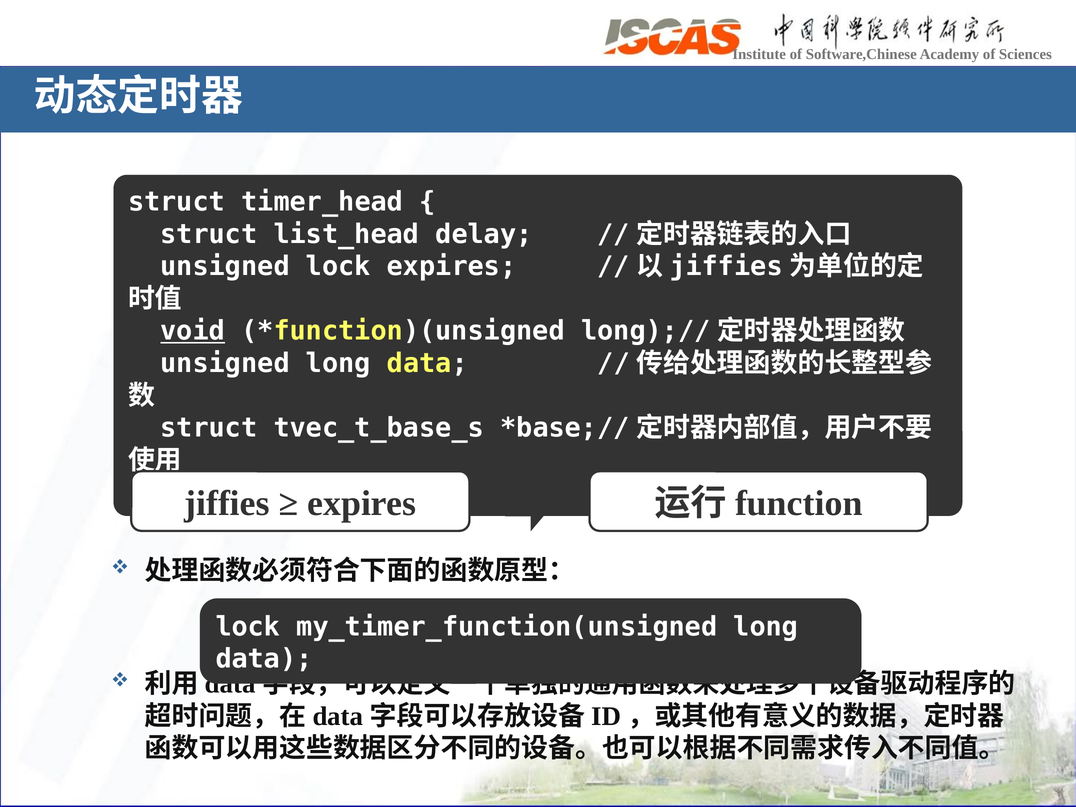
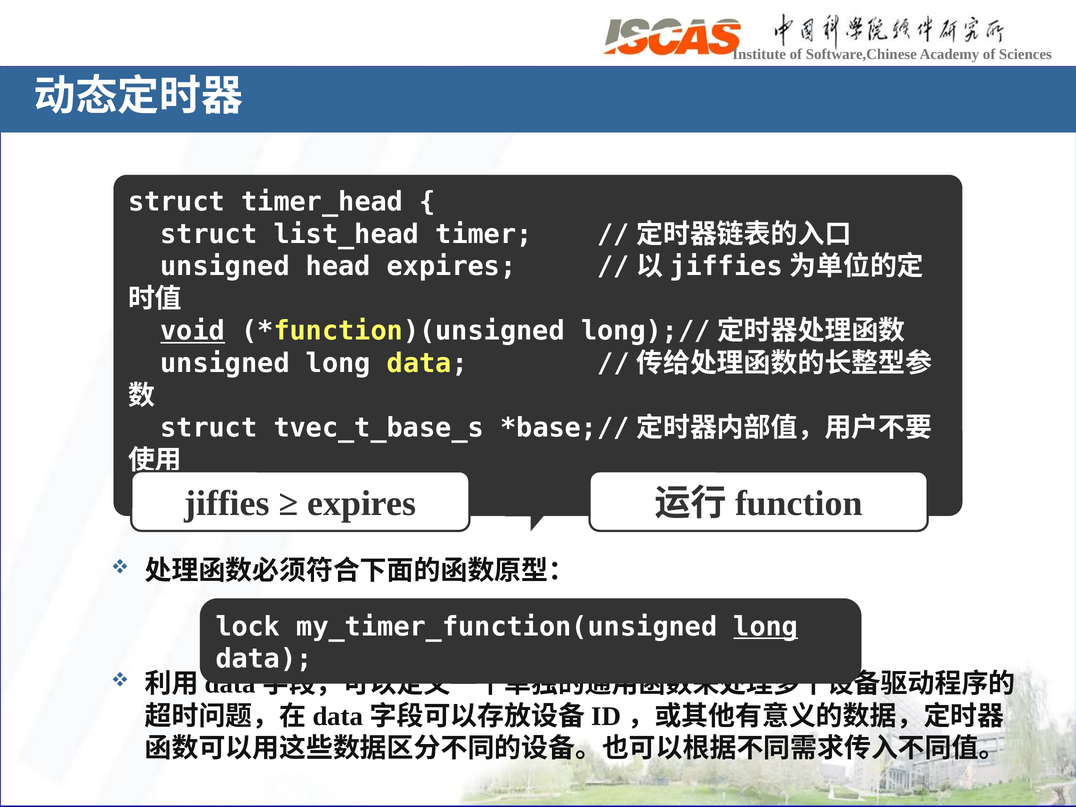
delay: delay -> timer
unsigned lock: lock -> head
long at (766, 627) underline: none -> present
